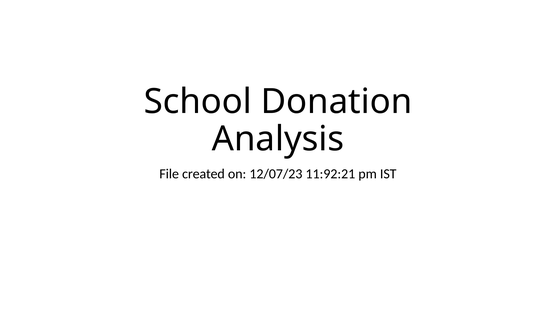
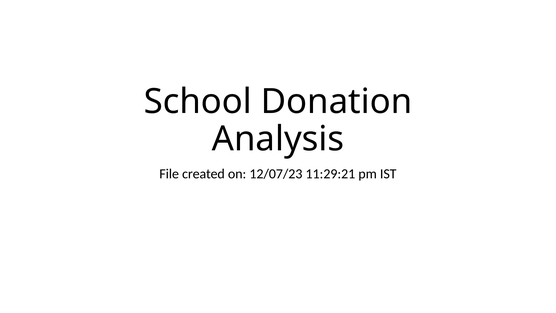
11:92:21: 11:92:21 -> 11:29:21
